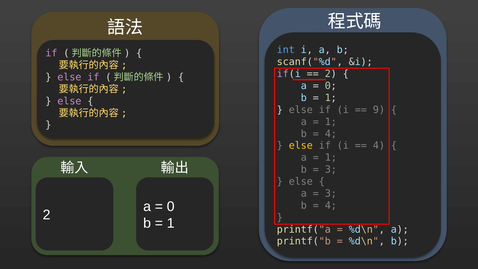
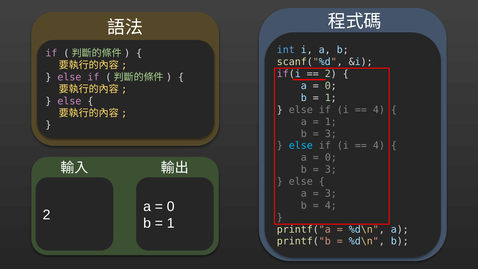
9 at (379, 110): 9 -> 4
4 at (331, 134): 4 -> 3
else at (301, 146) colour: yellow -> light blue
1 at (331, 158): 1 -> 0
